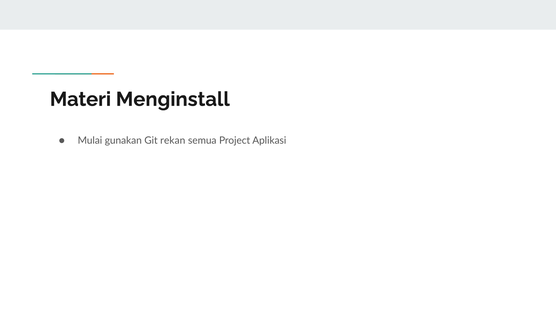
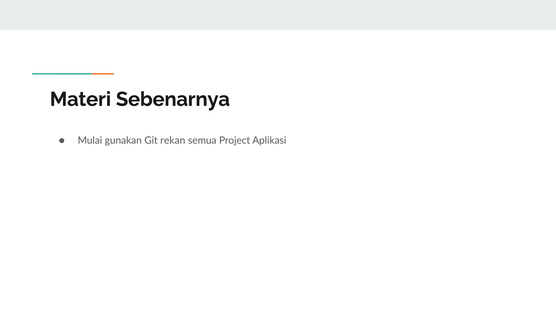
Menginstall: Menginstall -> Sebenarnya
